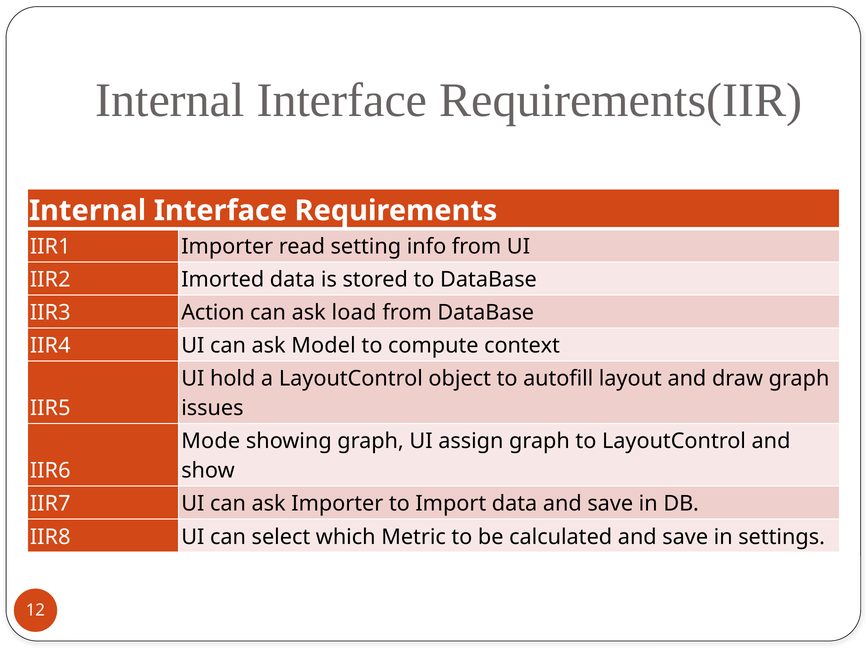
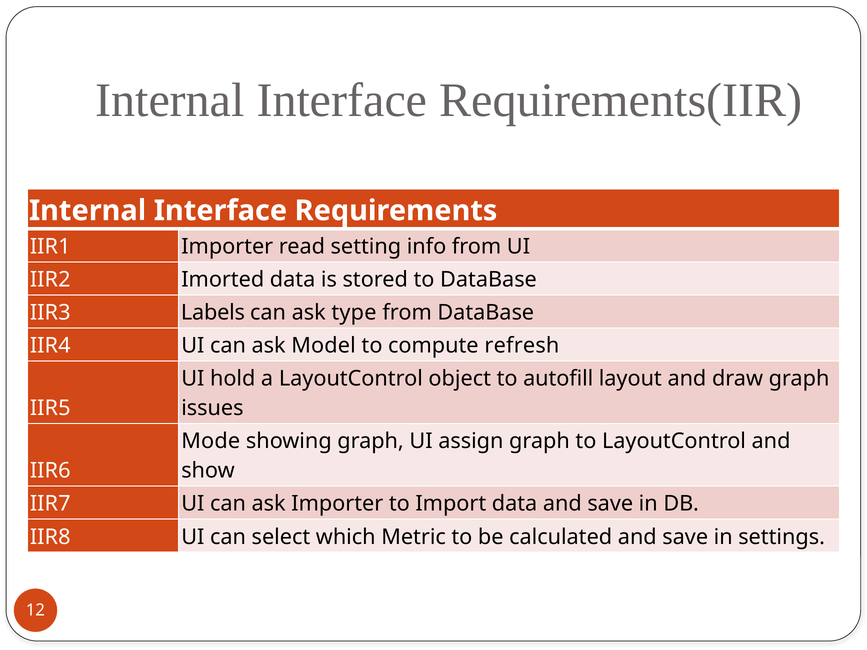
Action: Action -> Labels
load: load -> type
context: context -> refresh
